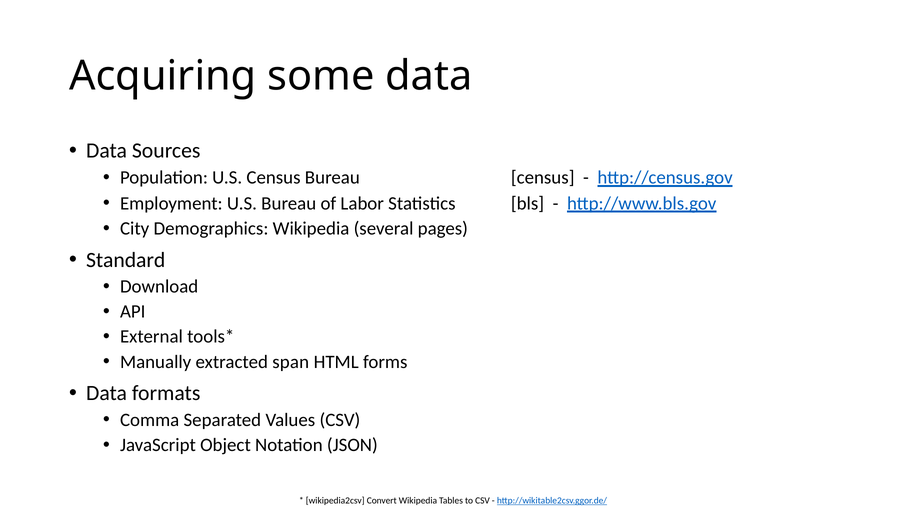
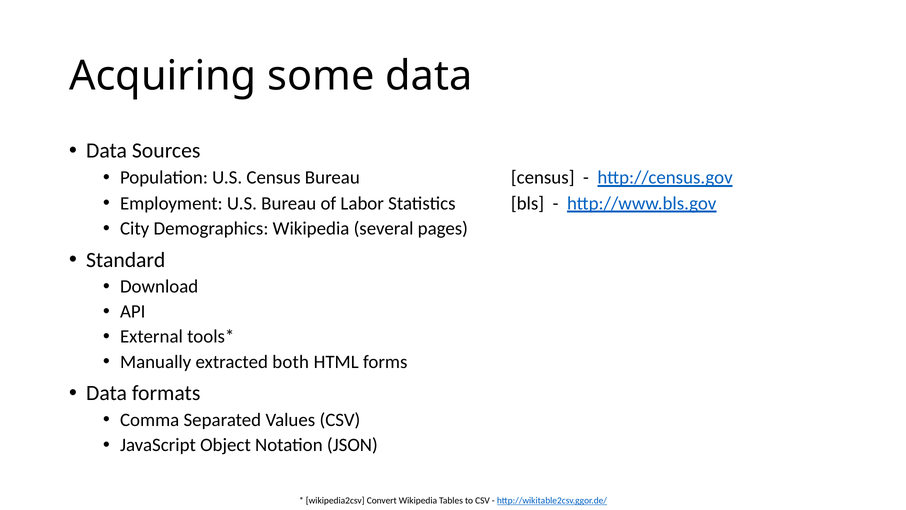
span: span -> both
